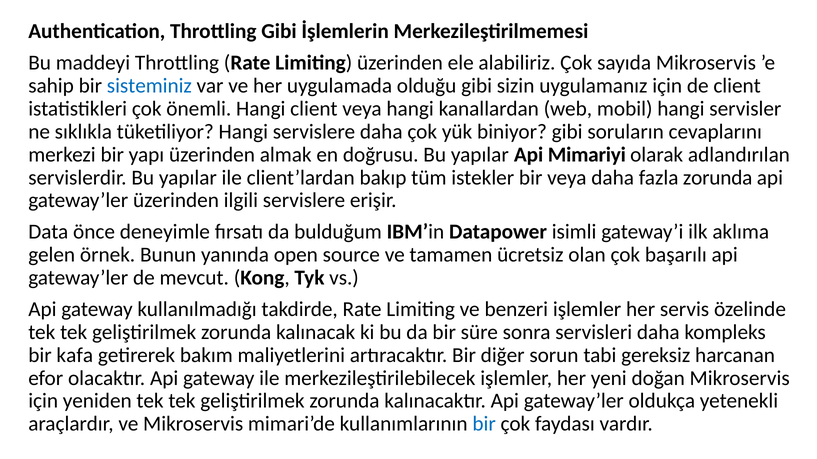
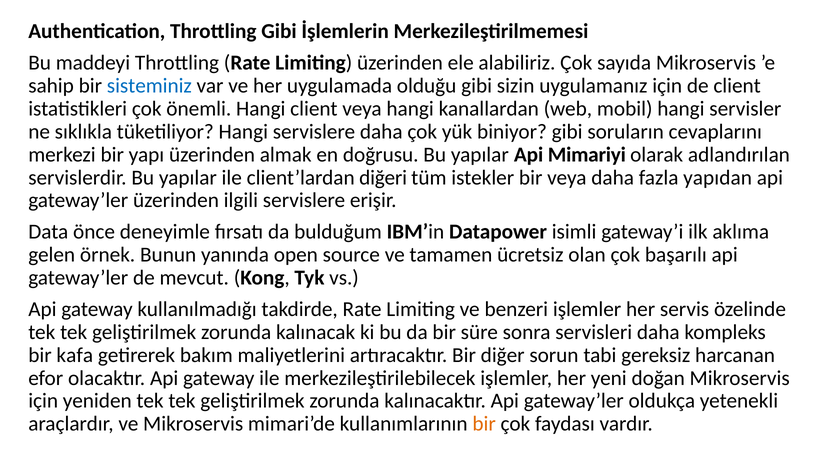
bakıp: bakıp -> diğeri
fazla zorunda: zorunda -> yapıdan
bir at (484, 424) colour: blue -> orange
